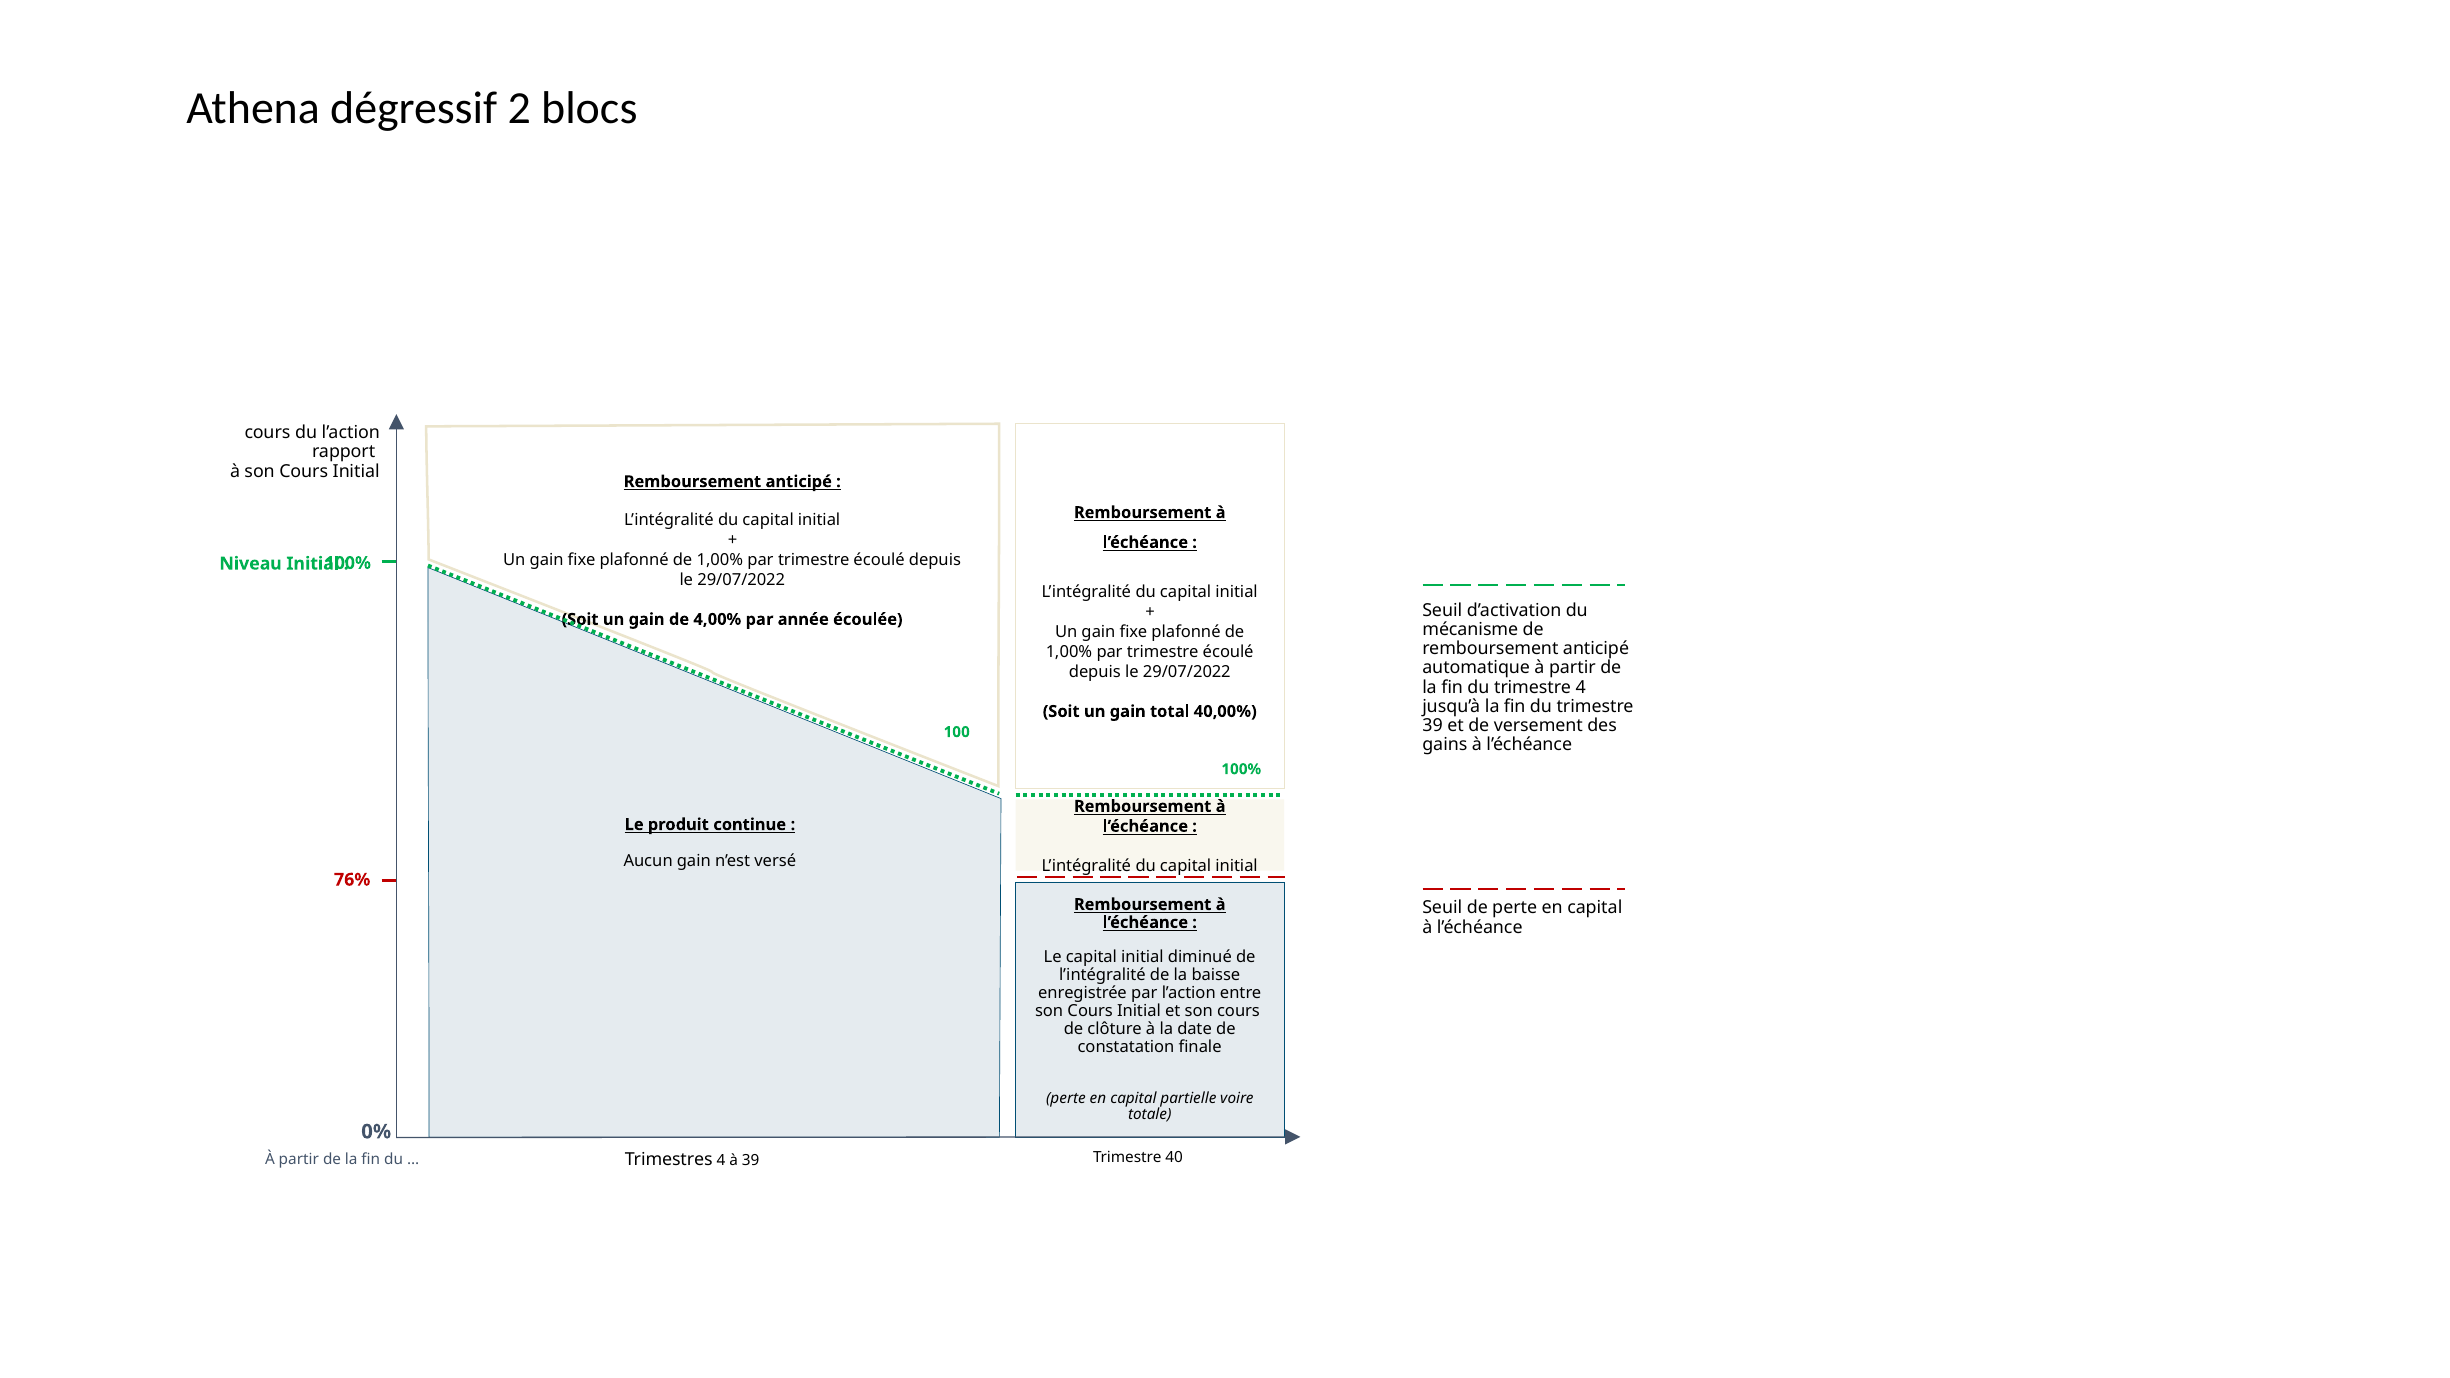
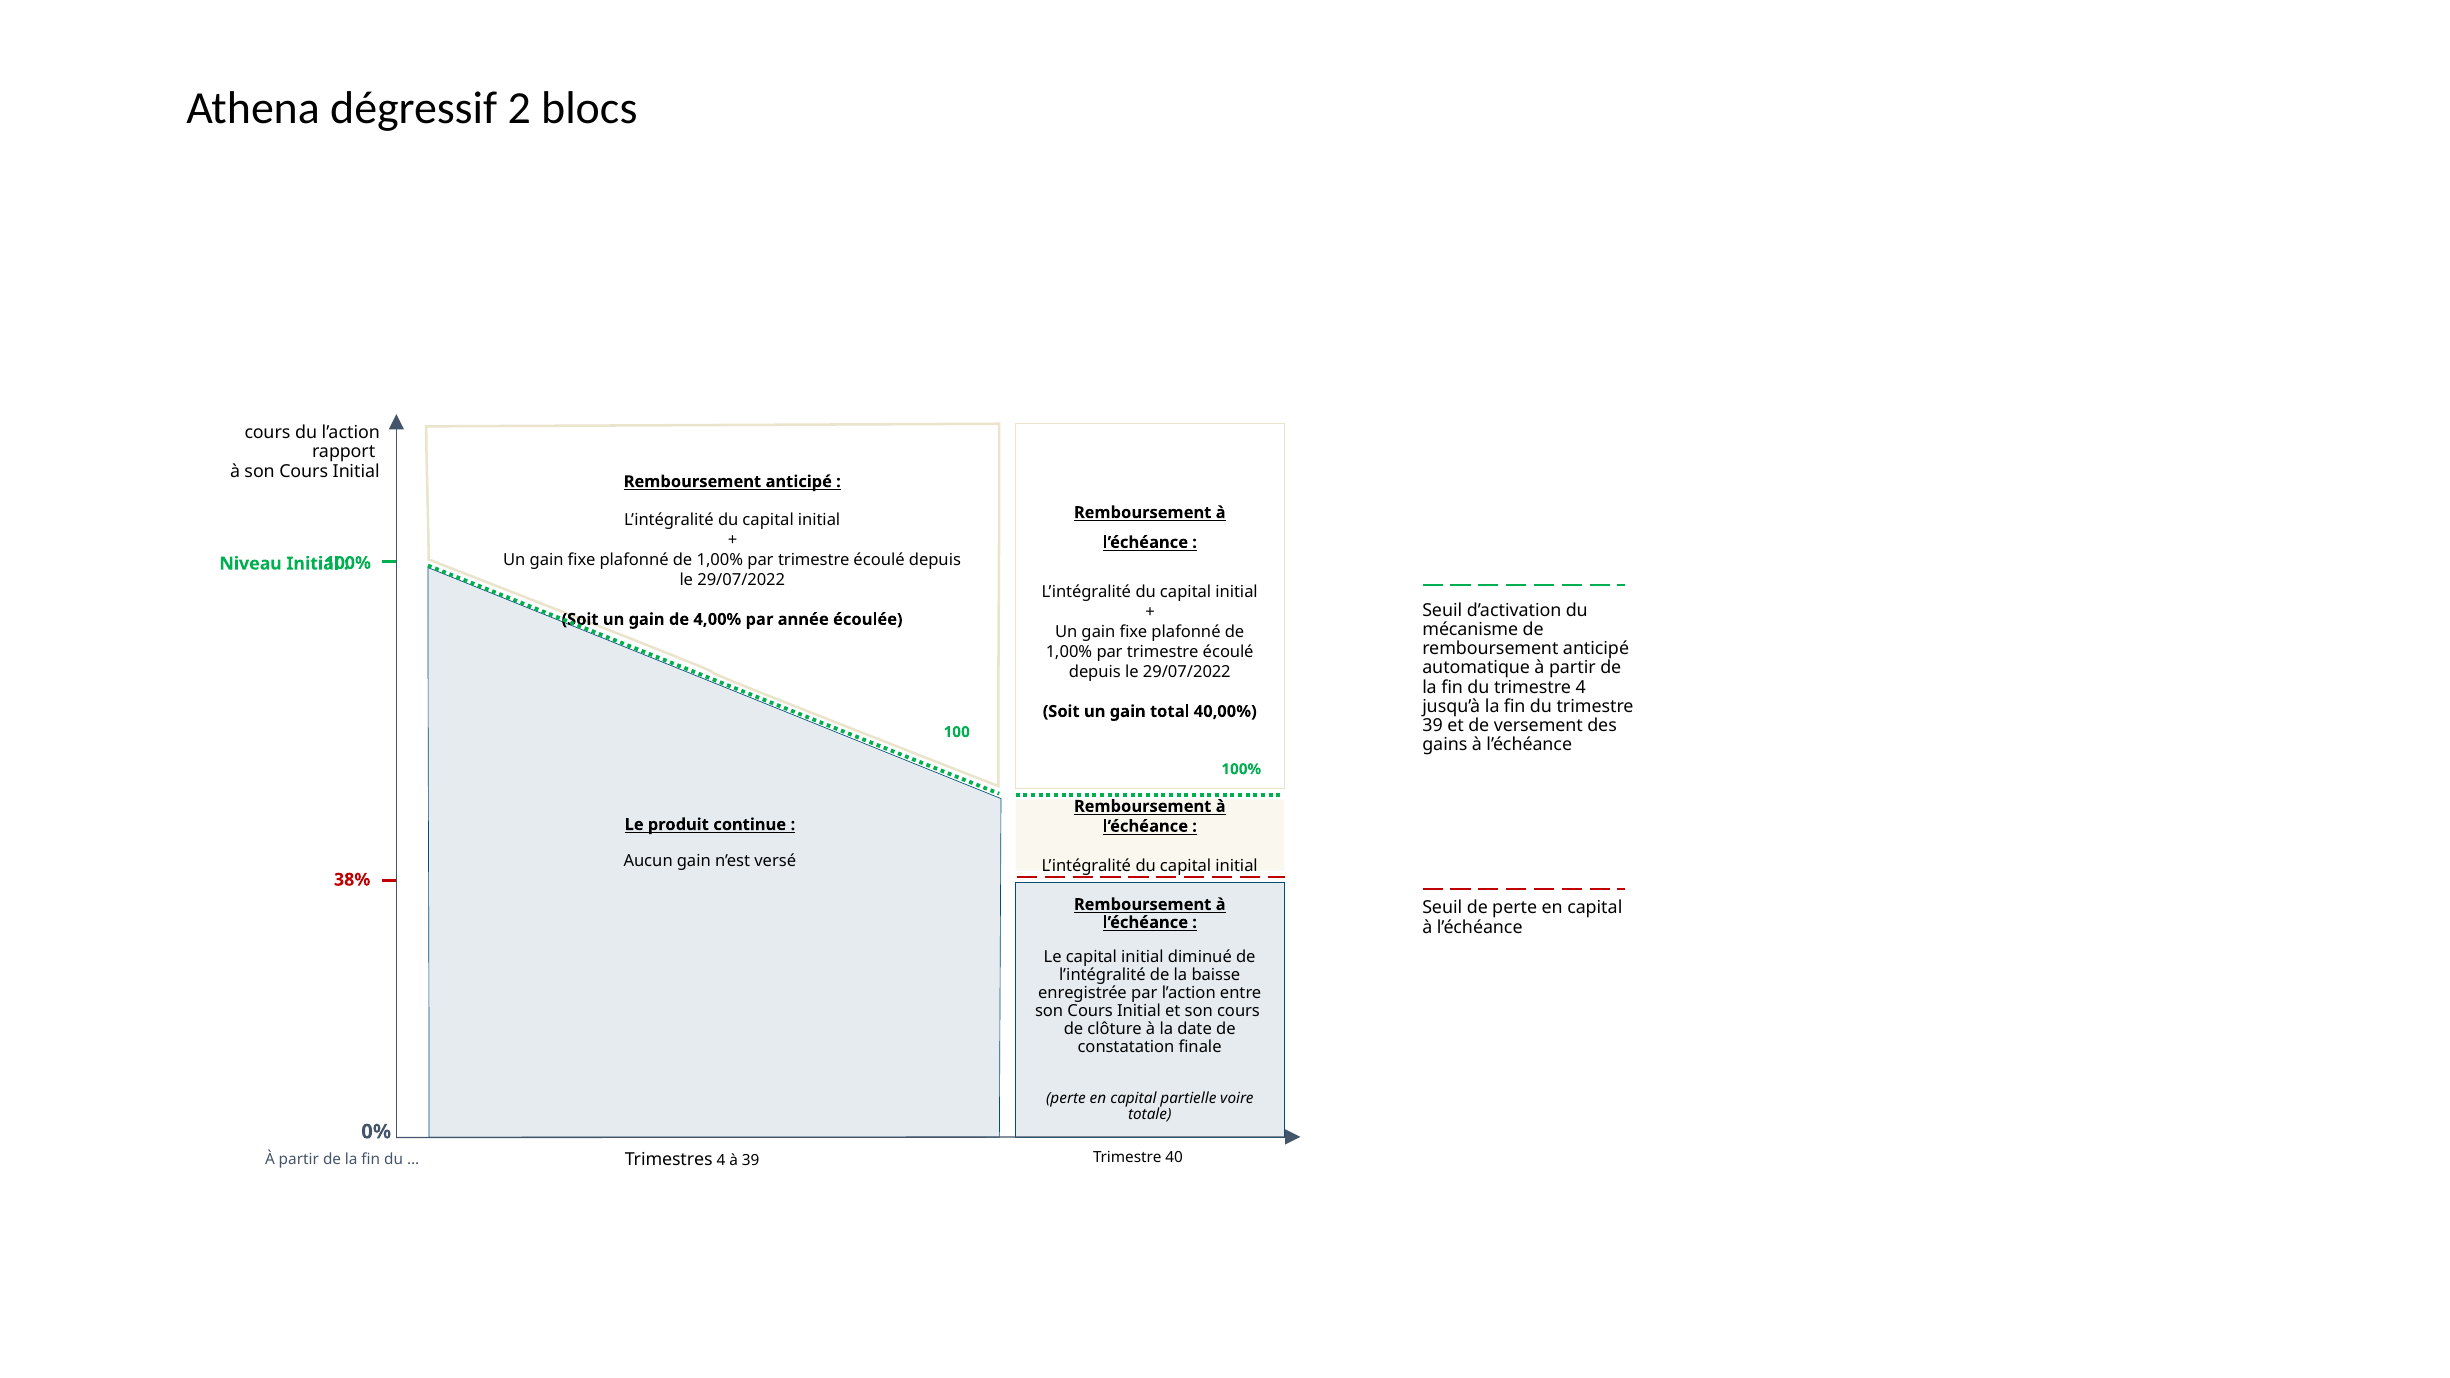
76%: 76% -> 38%
